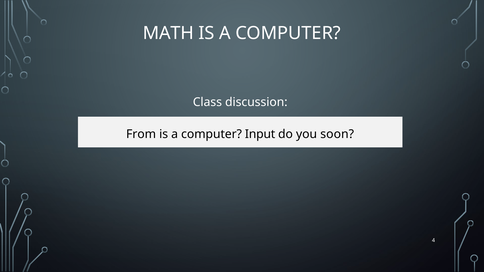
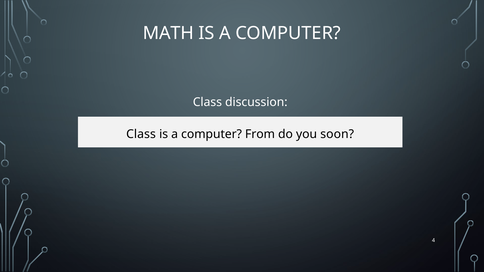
From at (141, 134): From -> Class
Input: Input -> From
